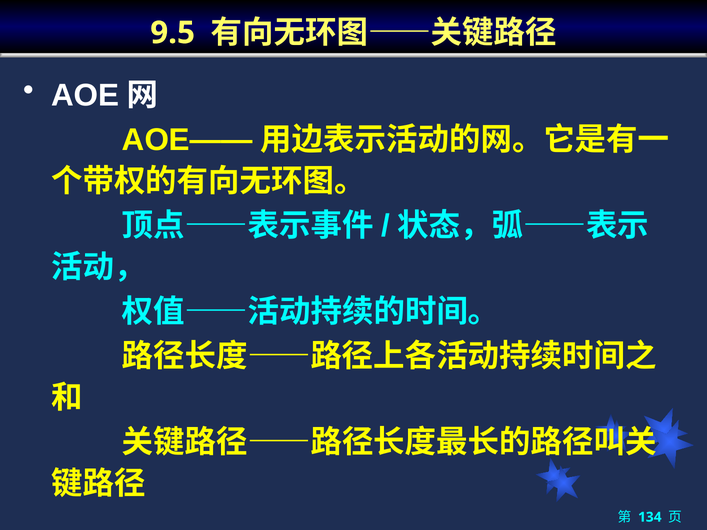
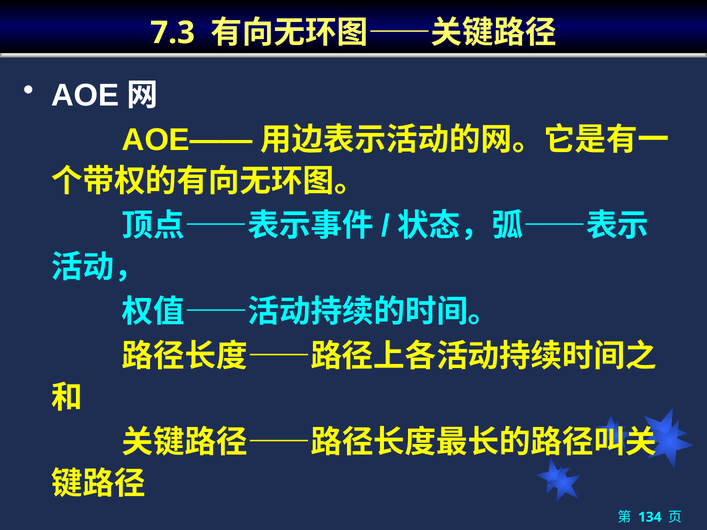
9.5: 9.5 -> 7.3
